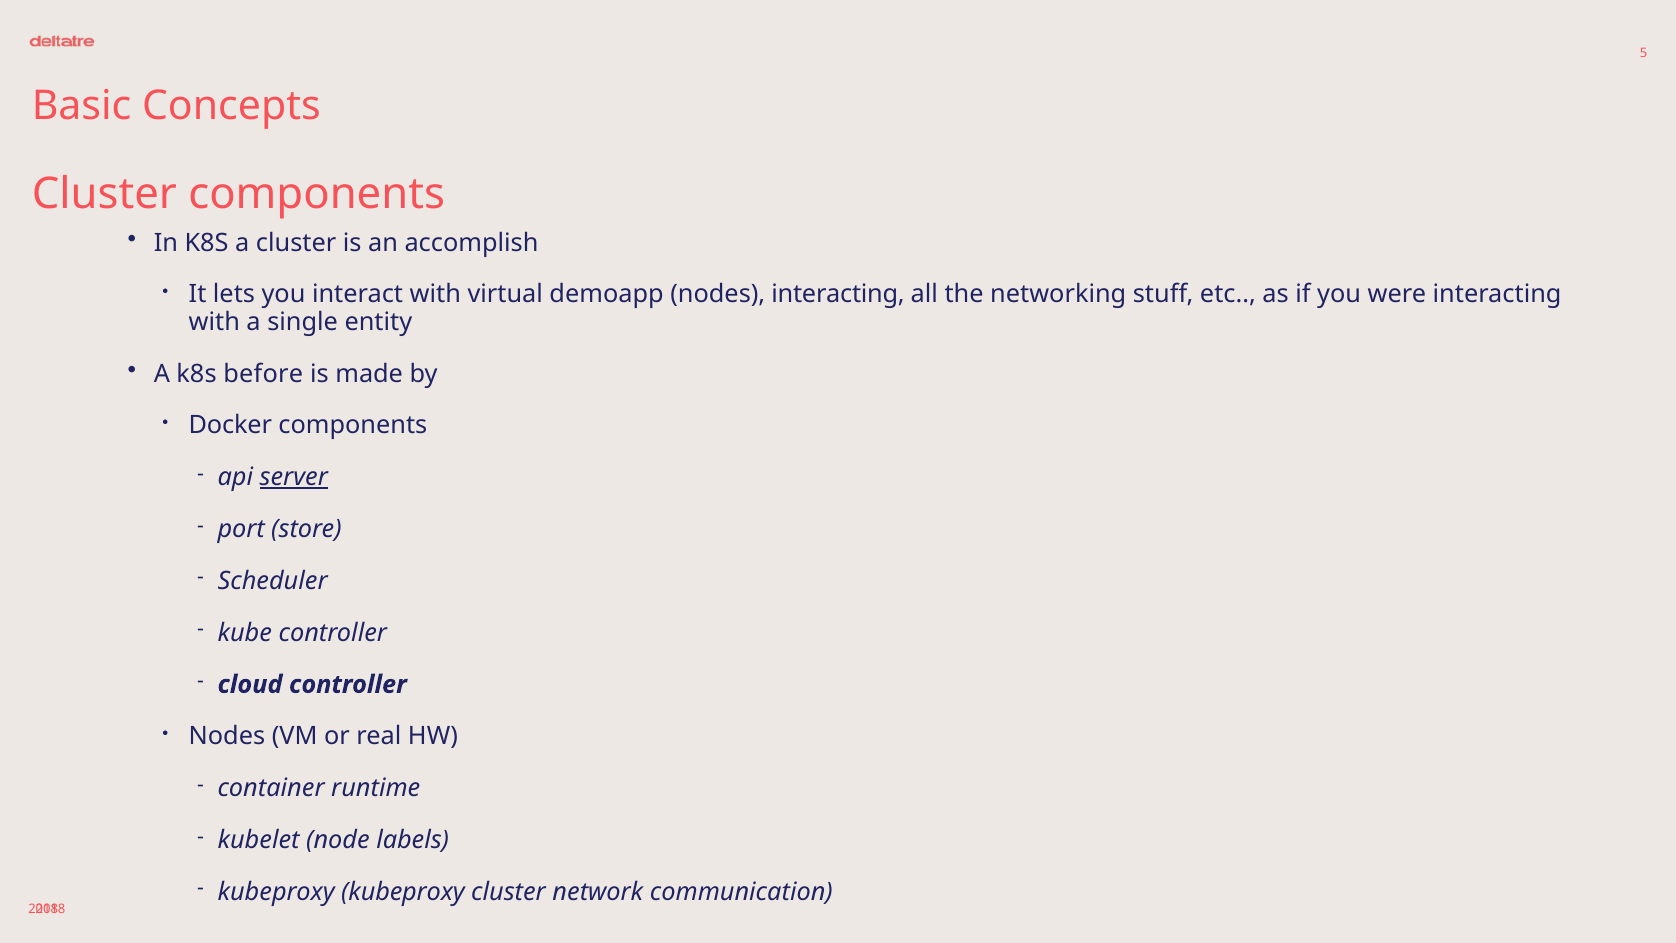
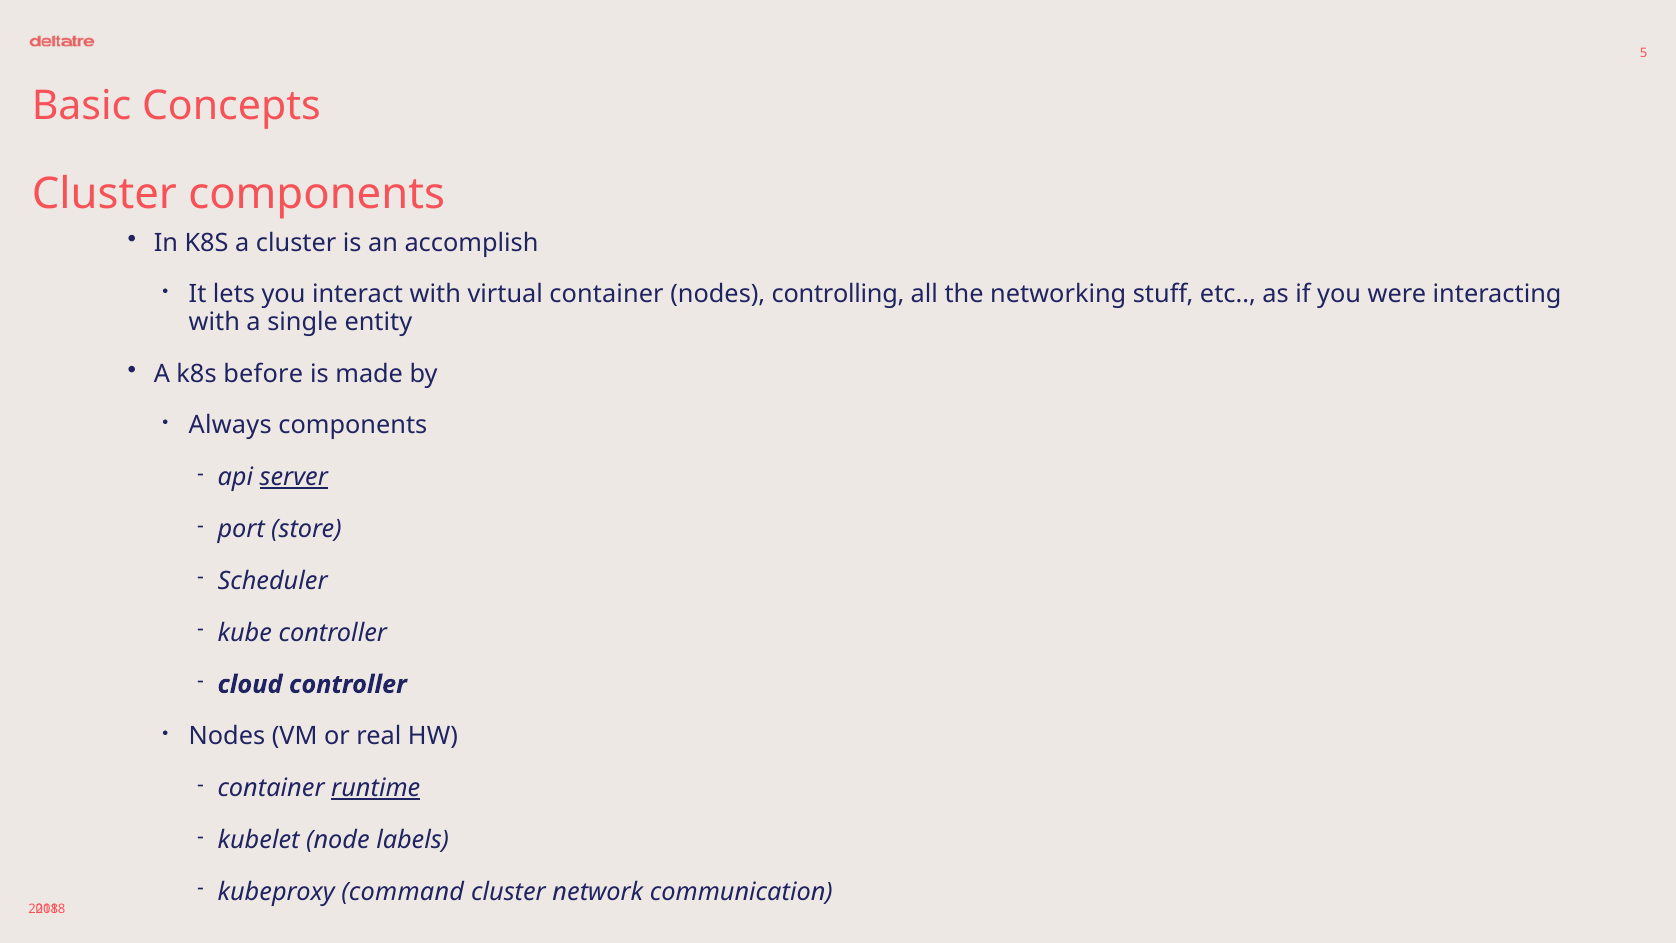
virtual demoapp: demoapp -> container
nodes interacting: interacting -> controlling
Docker: Docker -> Always
runtime underline: none -> present
kubeproxy kubeproxy: kubeproxy -> command
